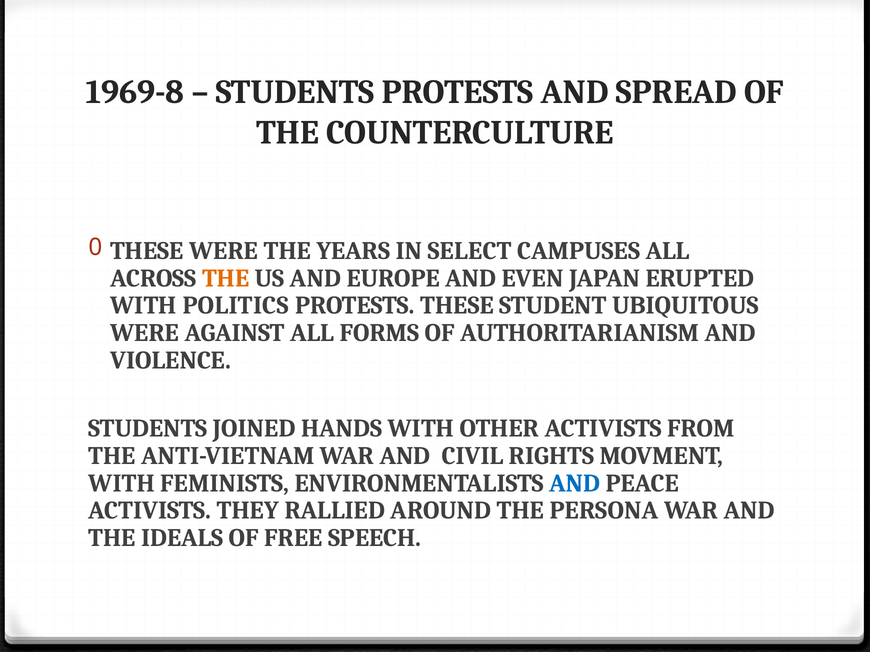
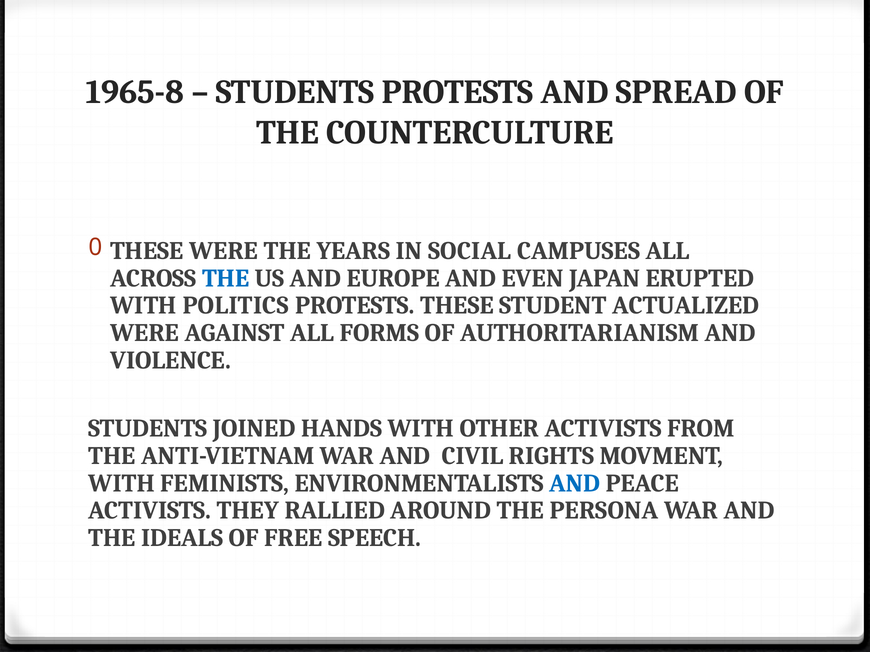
1969-8: 1969-8 -> 1965-8
SELECT: SELECT -> SOCIAL
THE at (226, 278) colour: orange -> blue
UBIQUITOUS: UBIQUITOUS -> ACTUALIZED
